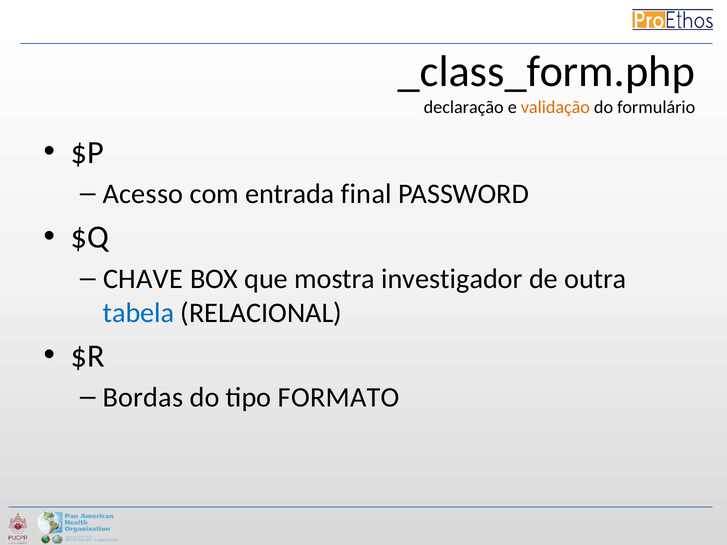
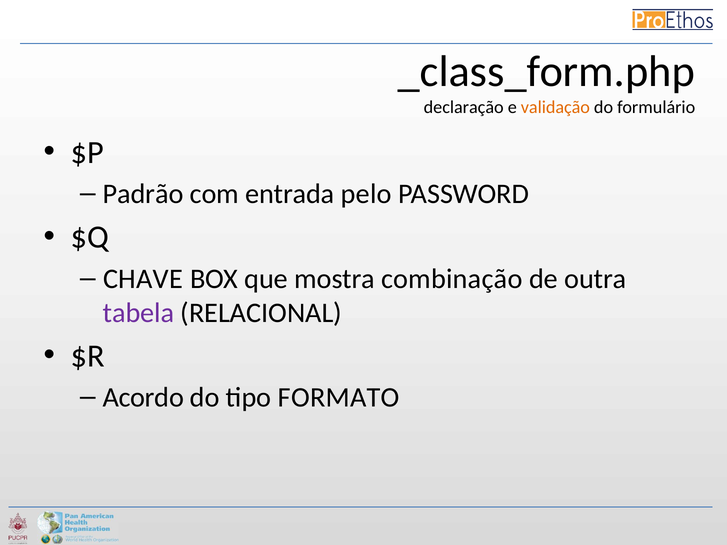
Acesso: Acesso -> Padrão
final: final -> pelo
investigador: investigador -> combinação
tabela colour: blue -> purple
Bordas: Bordas -> Acordo
